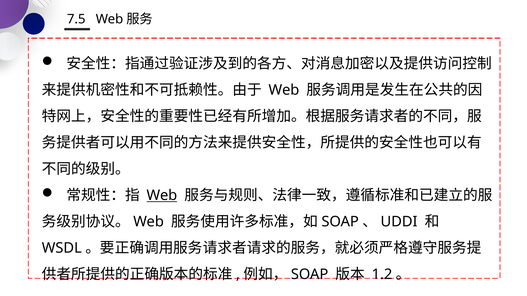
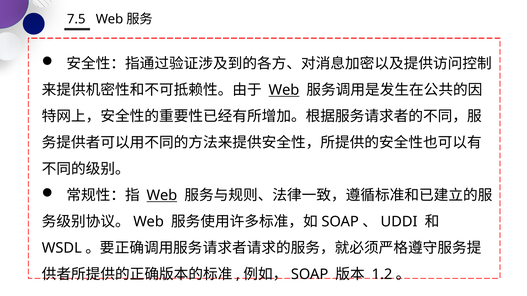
Web at (284, 90) underline: none -> present
